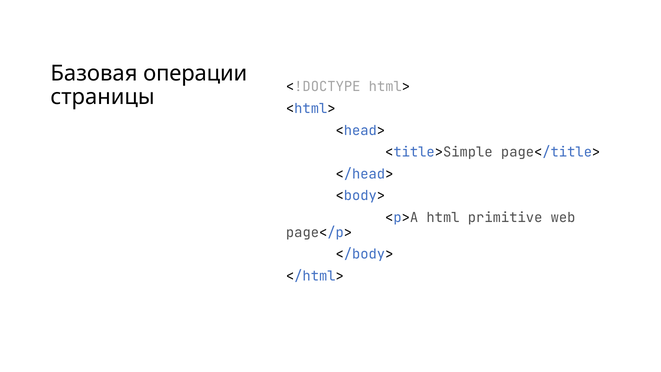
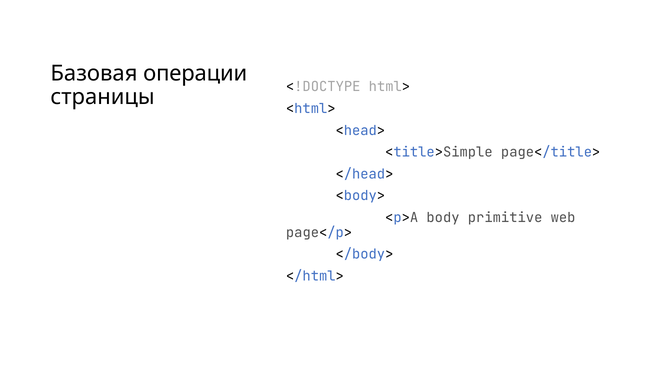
html: html -> body
